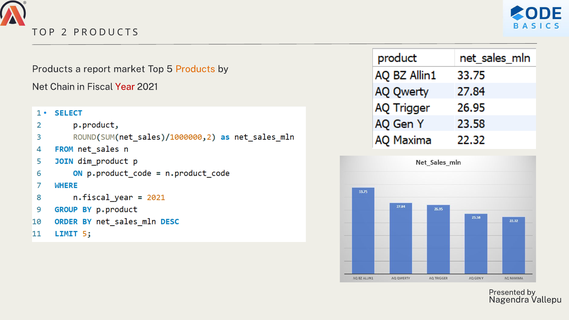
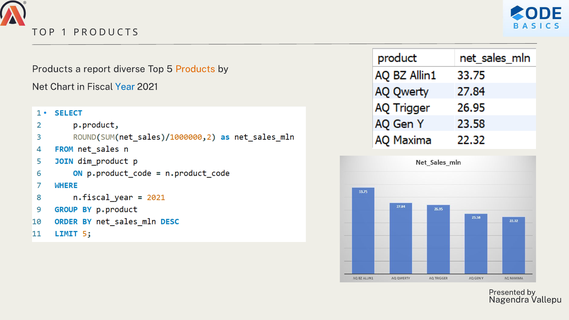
2: 2 -> 1
market: market -> diverse
Chain: Chain -> Chart
Year colour: red -> blue
